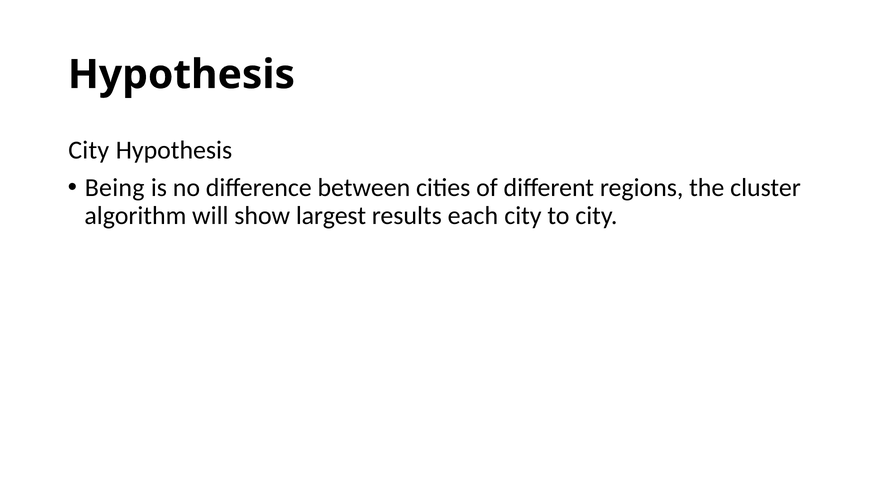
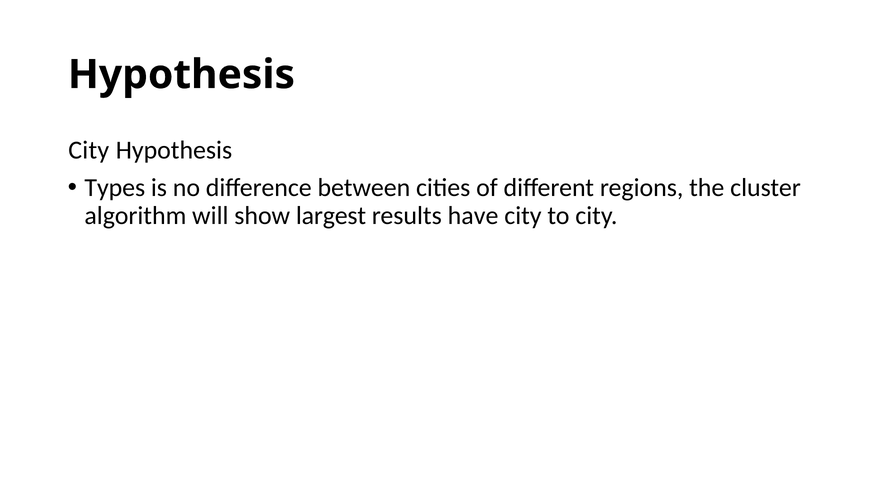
Being: Being -> Types
each: each -> have
